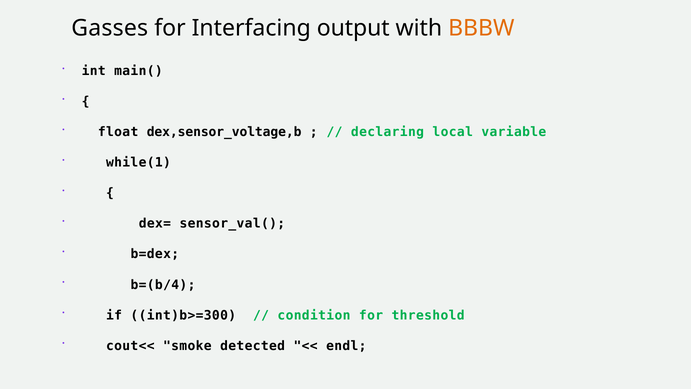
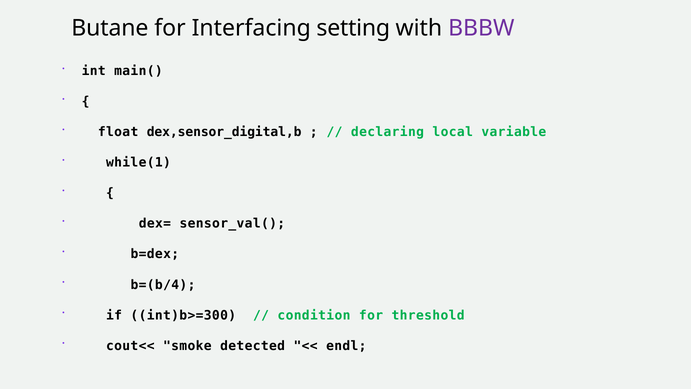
Gasses: Gasses -> Butane
output: output -> setting
BBBW colour: orange -> purple
dex,sensor_voltage,b: dex,sensor_voltage,b -> dex,sensor_digital,b
